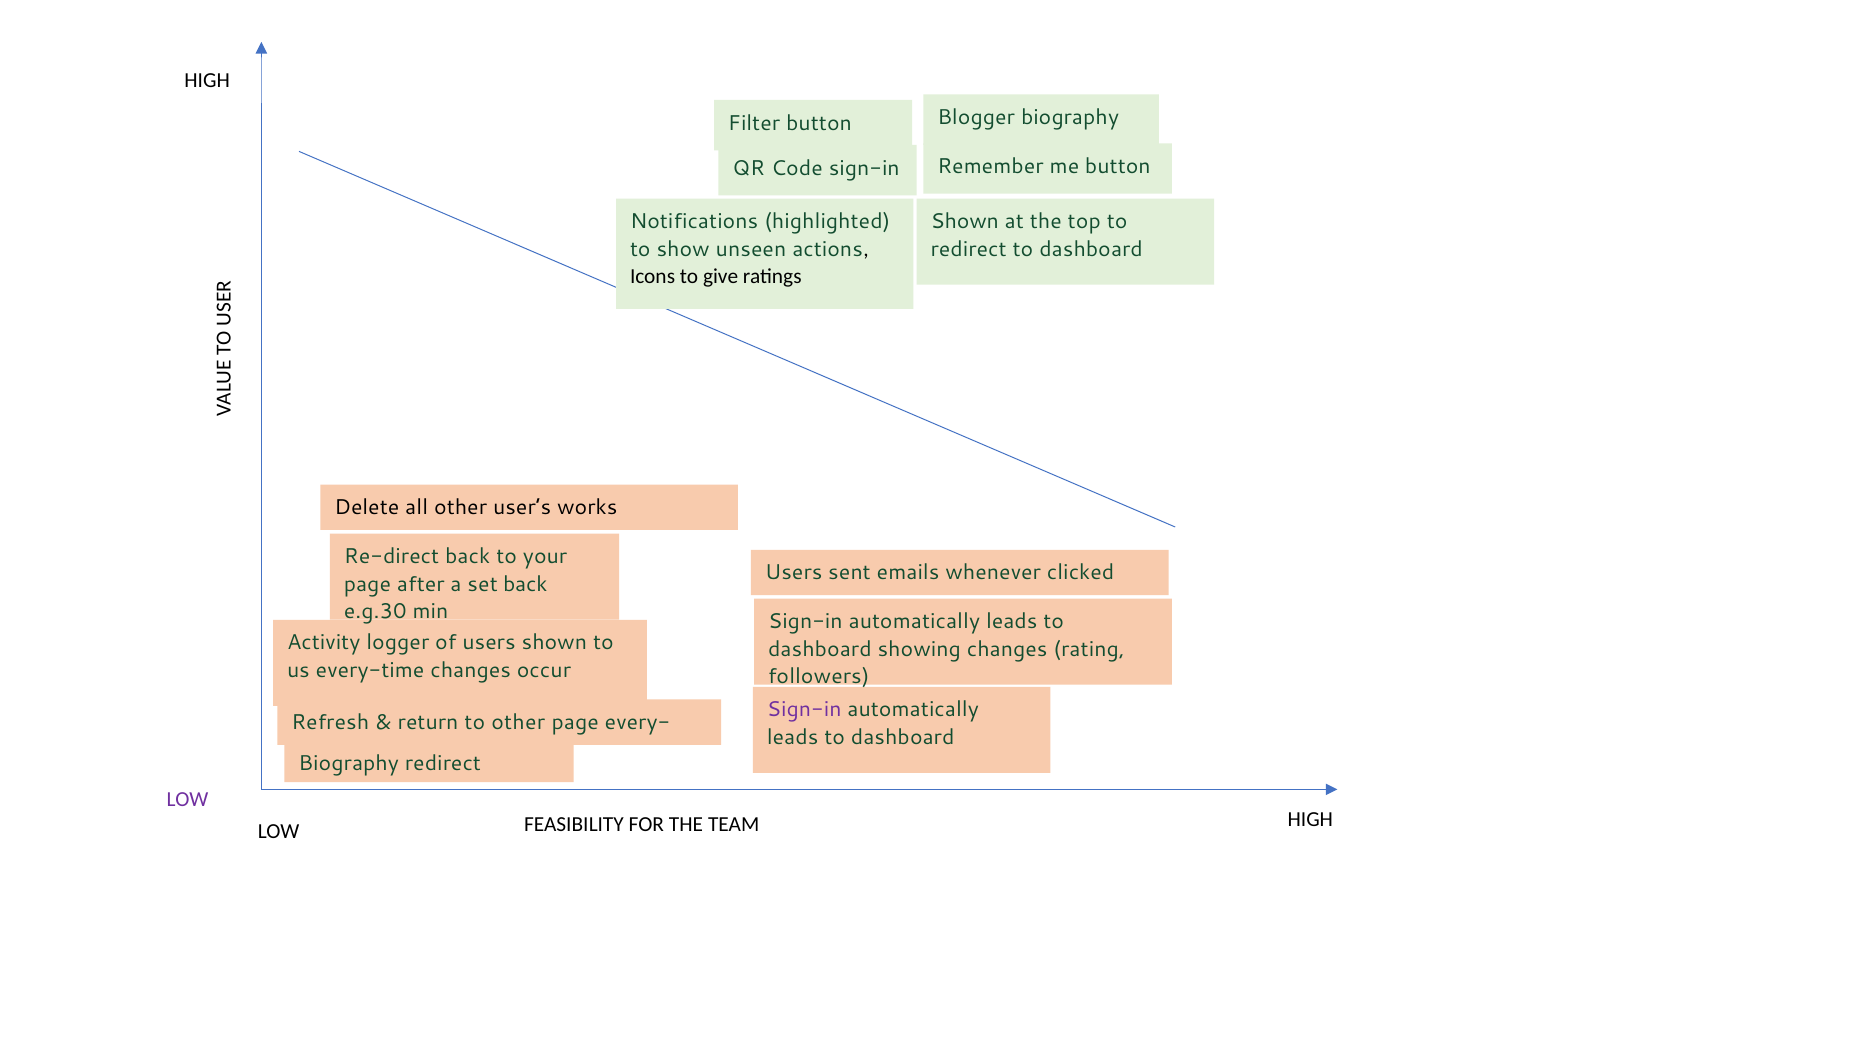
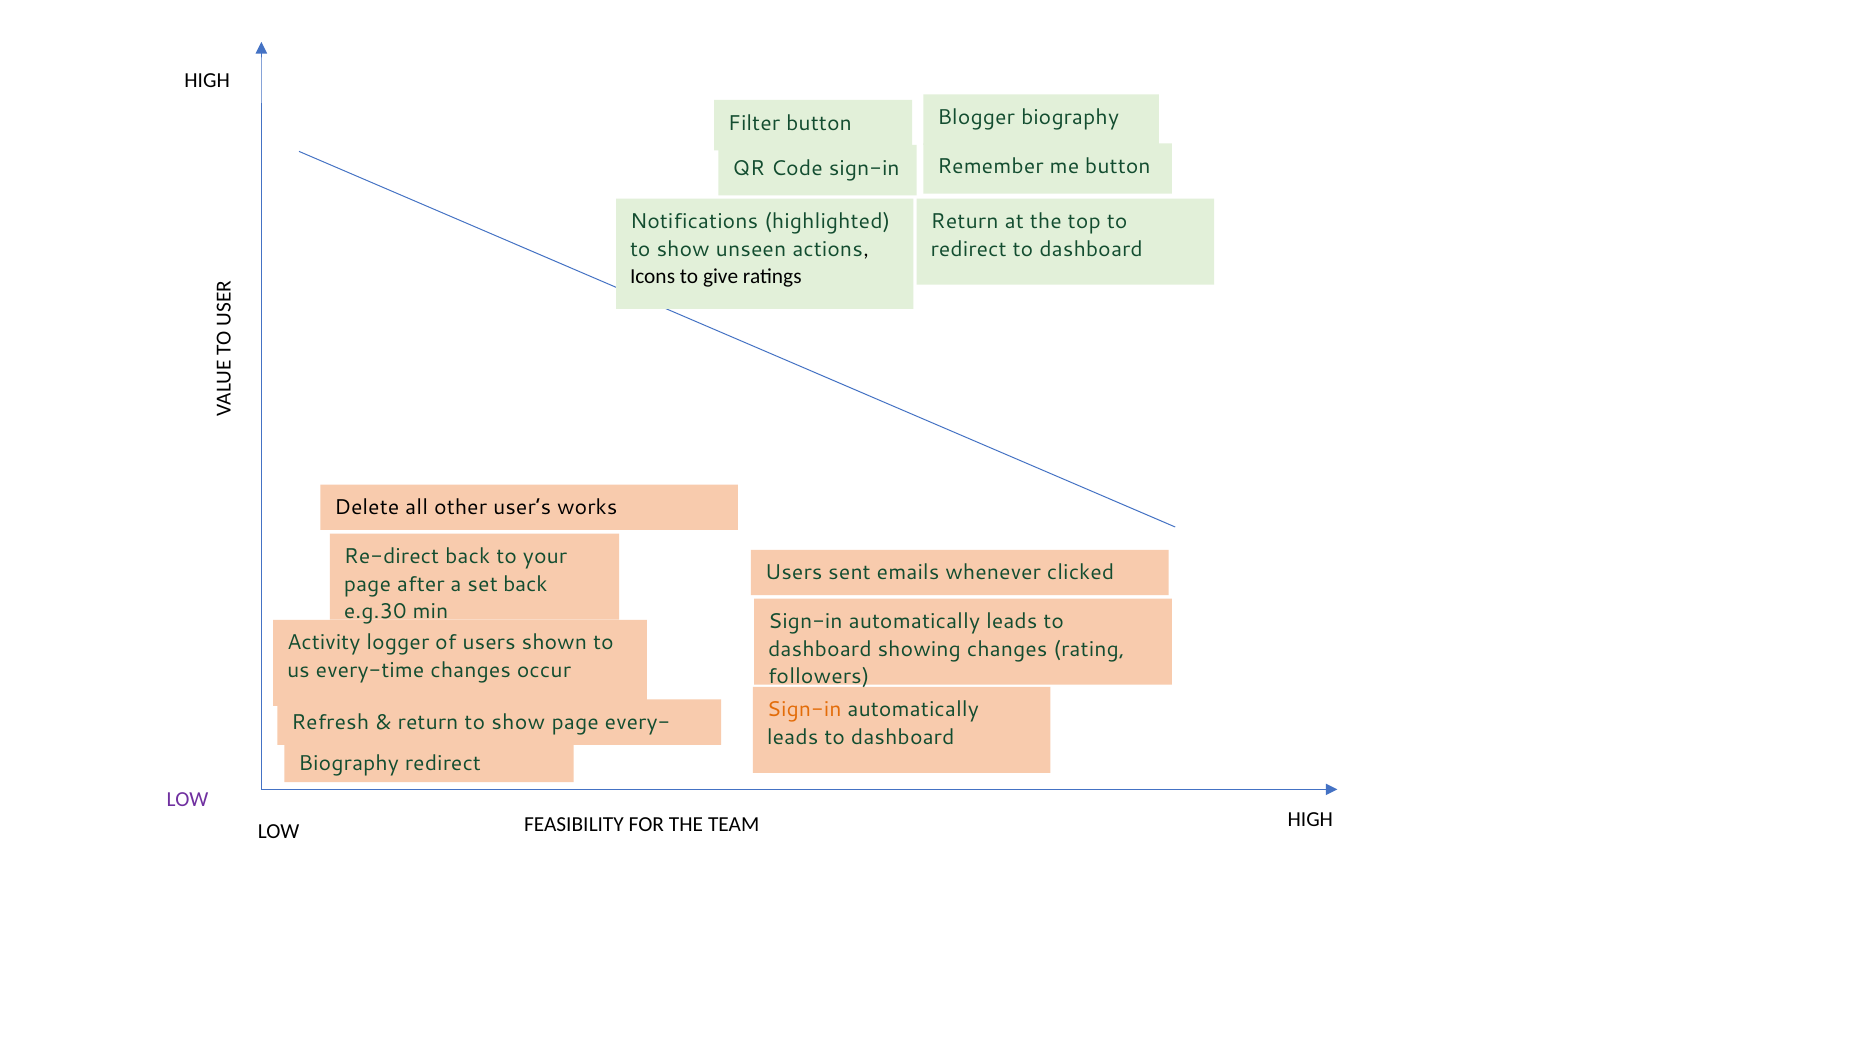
Shown at (965, 221): Shown -> Return
Sign-in at (804, 710) colour: purple -> orange
return to other: other -> show
